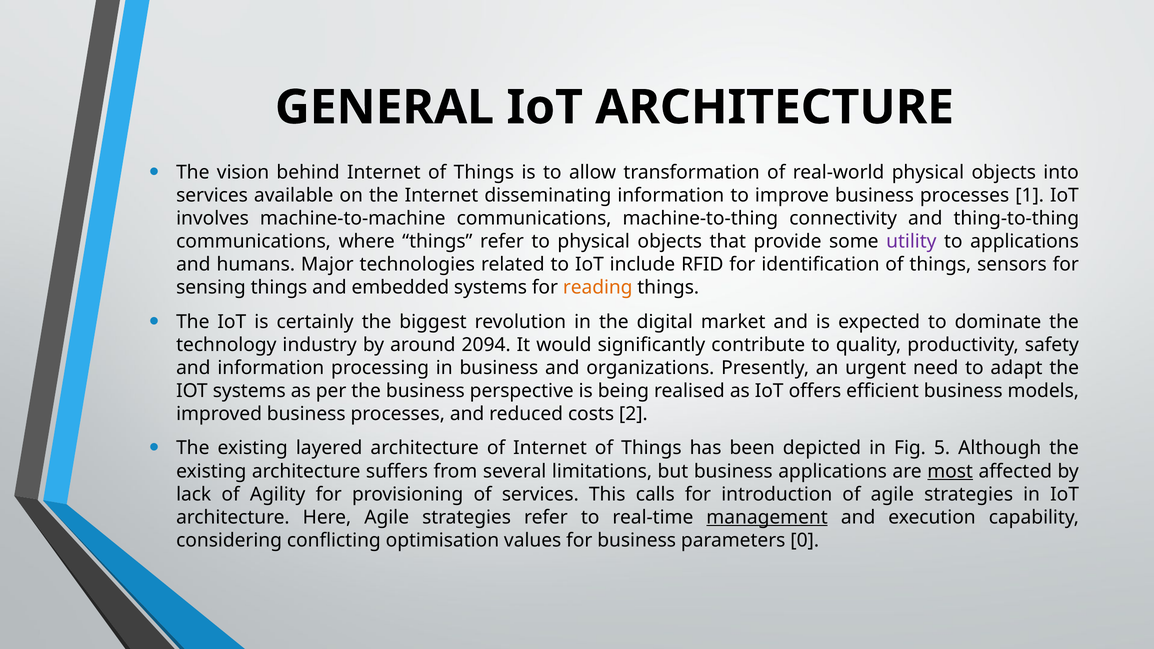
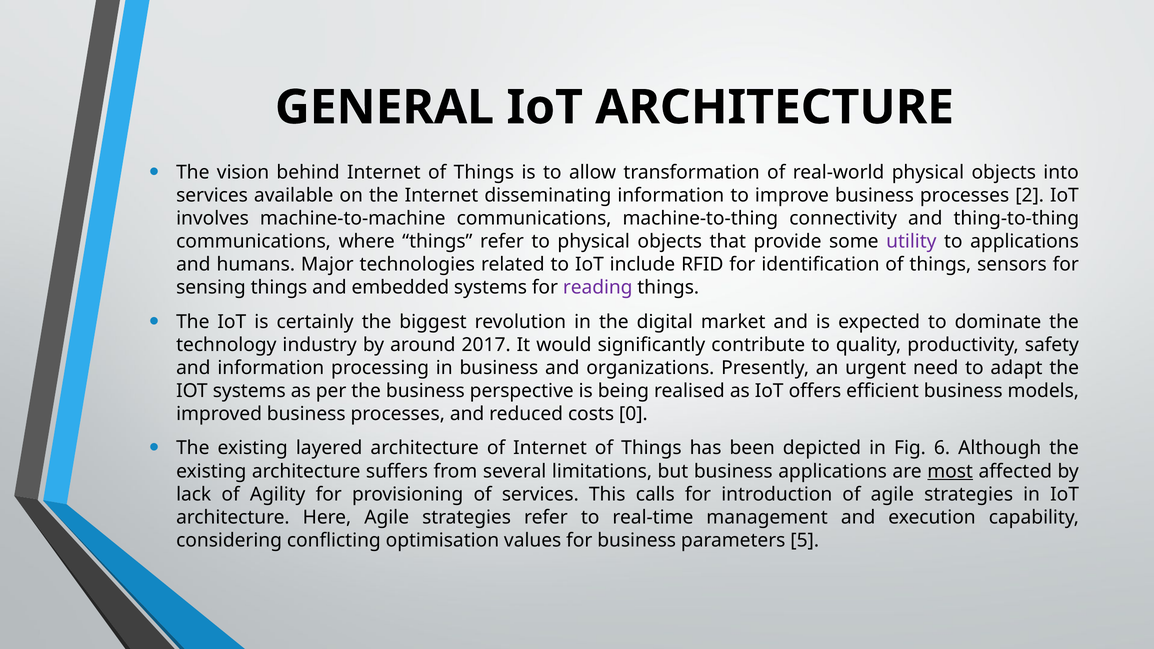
1: 1 -> 2
reading colour: orange -> purple
2094: 2094 -> 2017
2: 2 -> 0
5: 5 -> 6
management underline: present -> none
0: 0 -> 5
